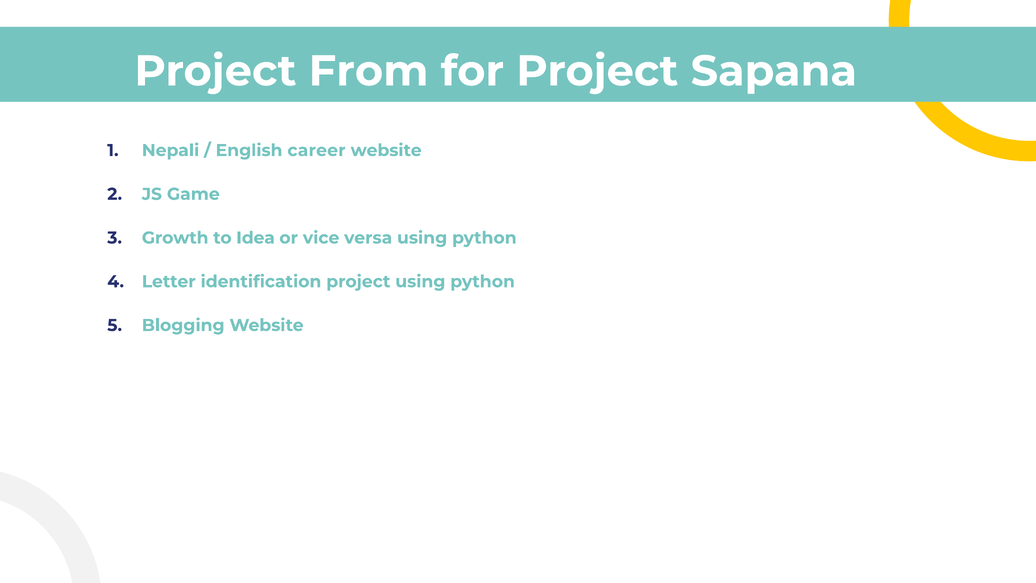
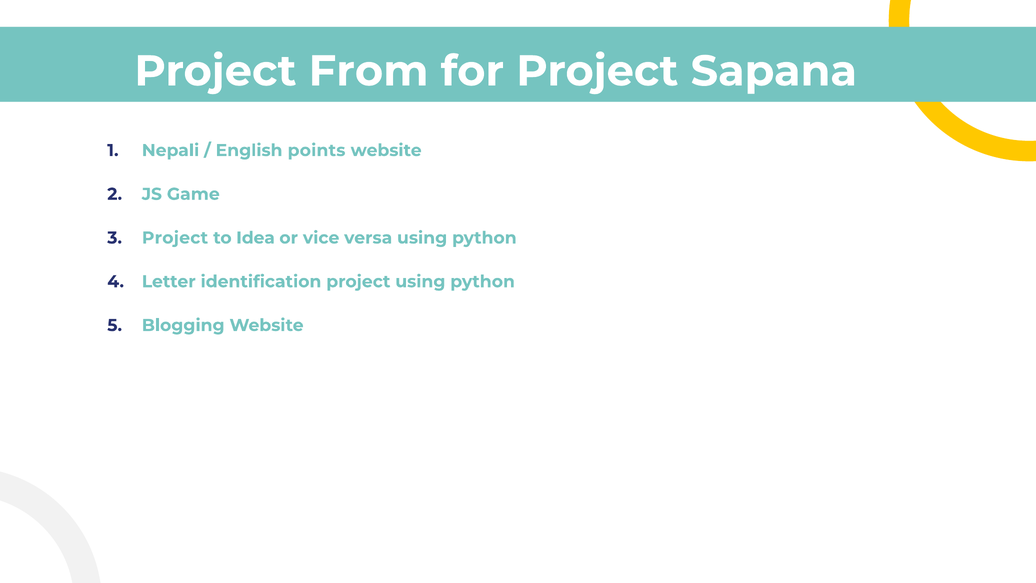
career: career -> points
Growth at (175, 238): Growth -> Project
